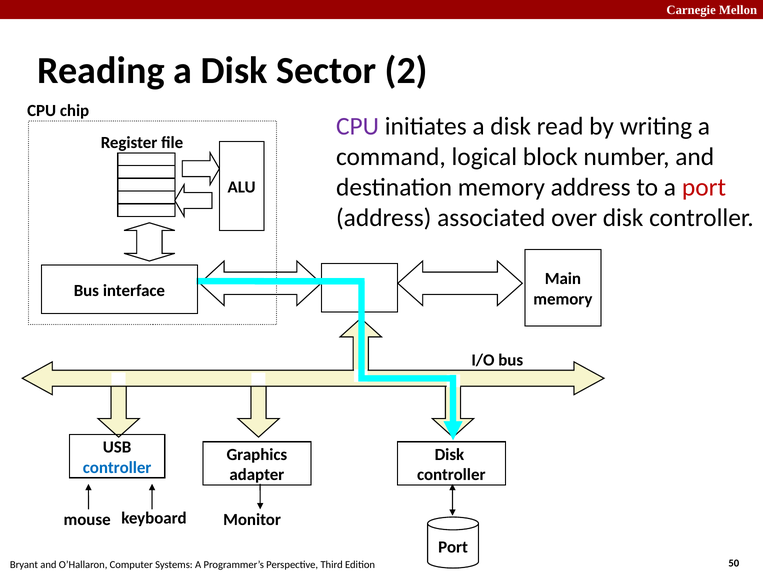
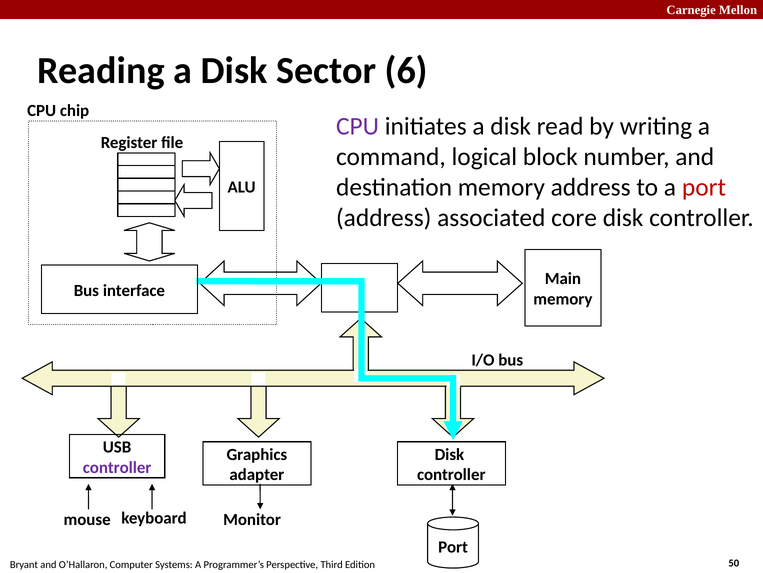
2: 2 -> 6
over: over -> core
controller at (117, 467) colour: blue -> purple
